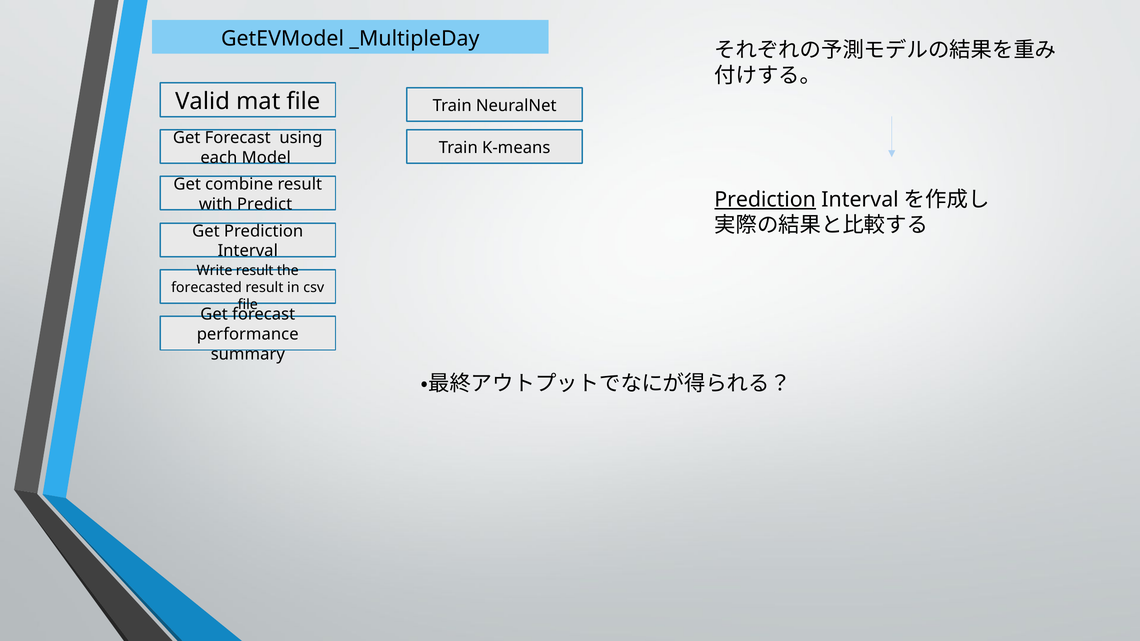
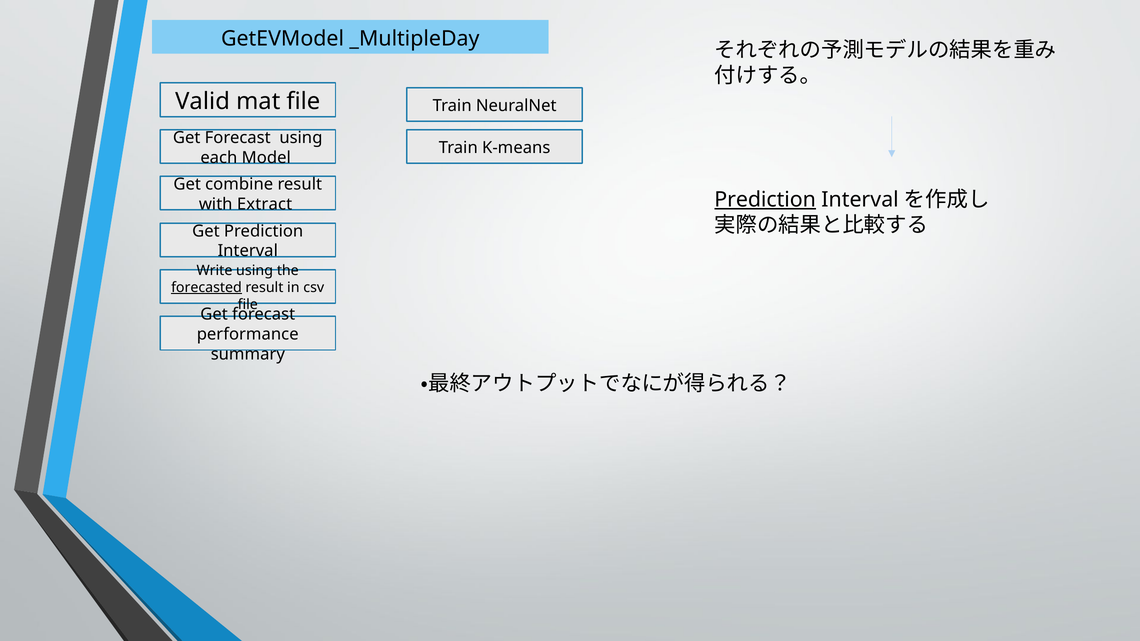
Predict: Predict -> Extract
Write result: result -> using
forecasted underline: none -> present
